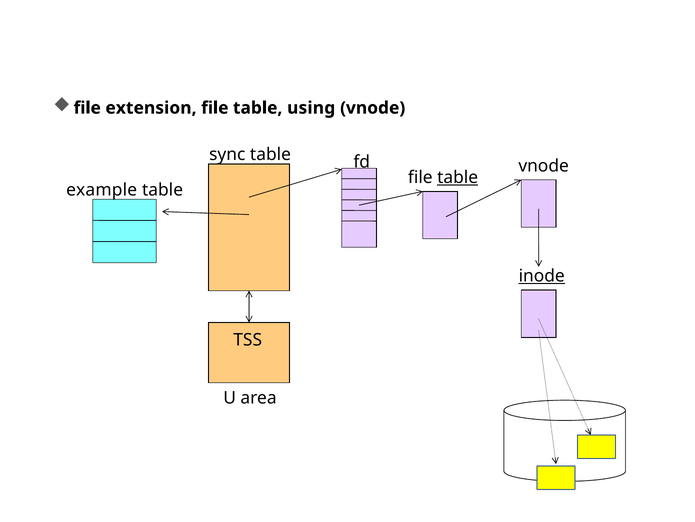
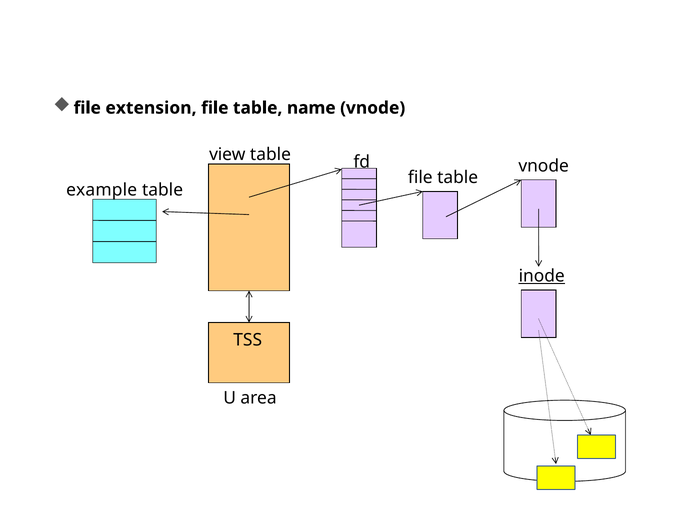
using: using -> name
sync: sync -> view
table at (458, 177) underline: present -> none
